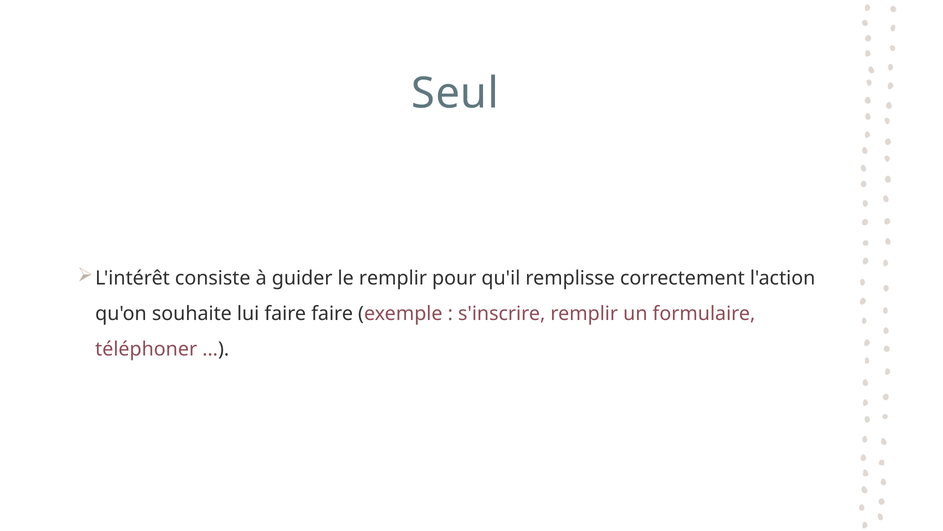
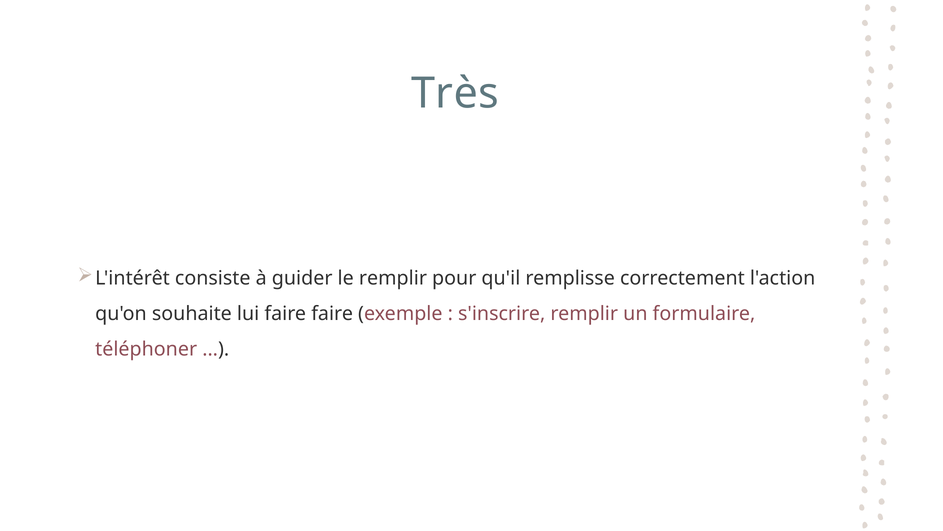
Seul: Seul -> Très
